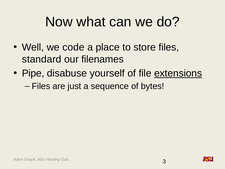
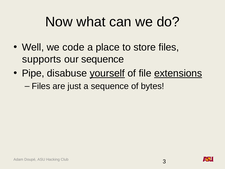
standard: standard -> supports
our filenames: filenames -> sequence
yourself underline: none -> present
